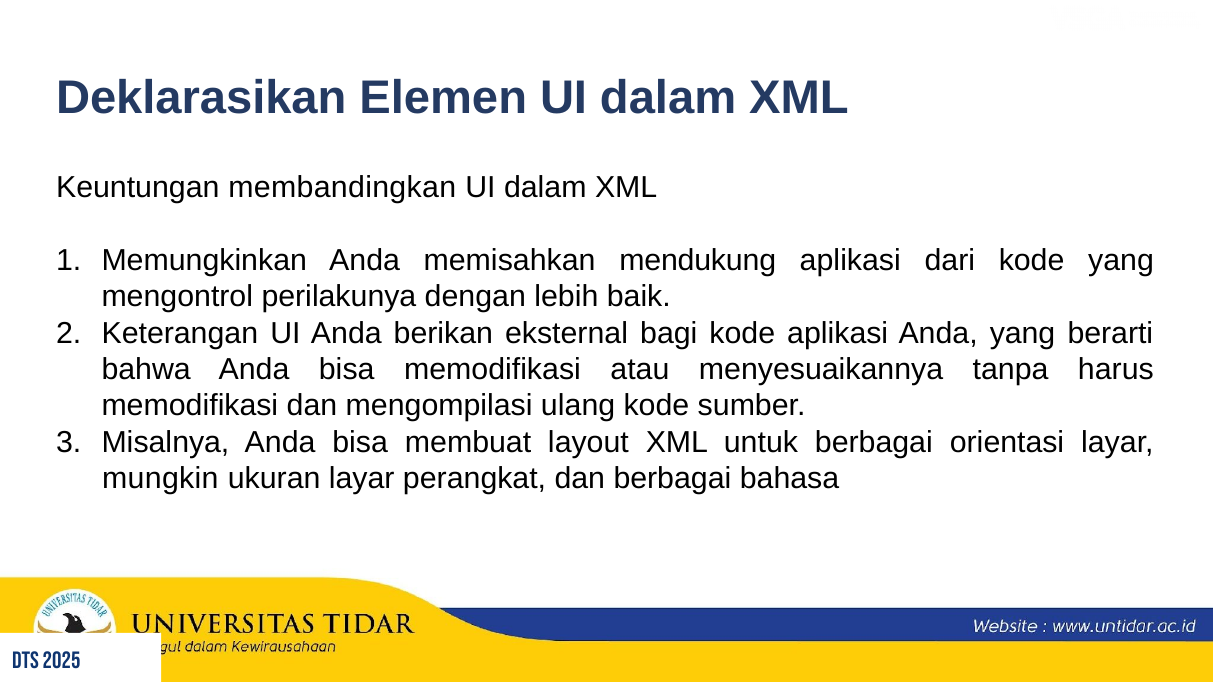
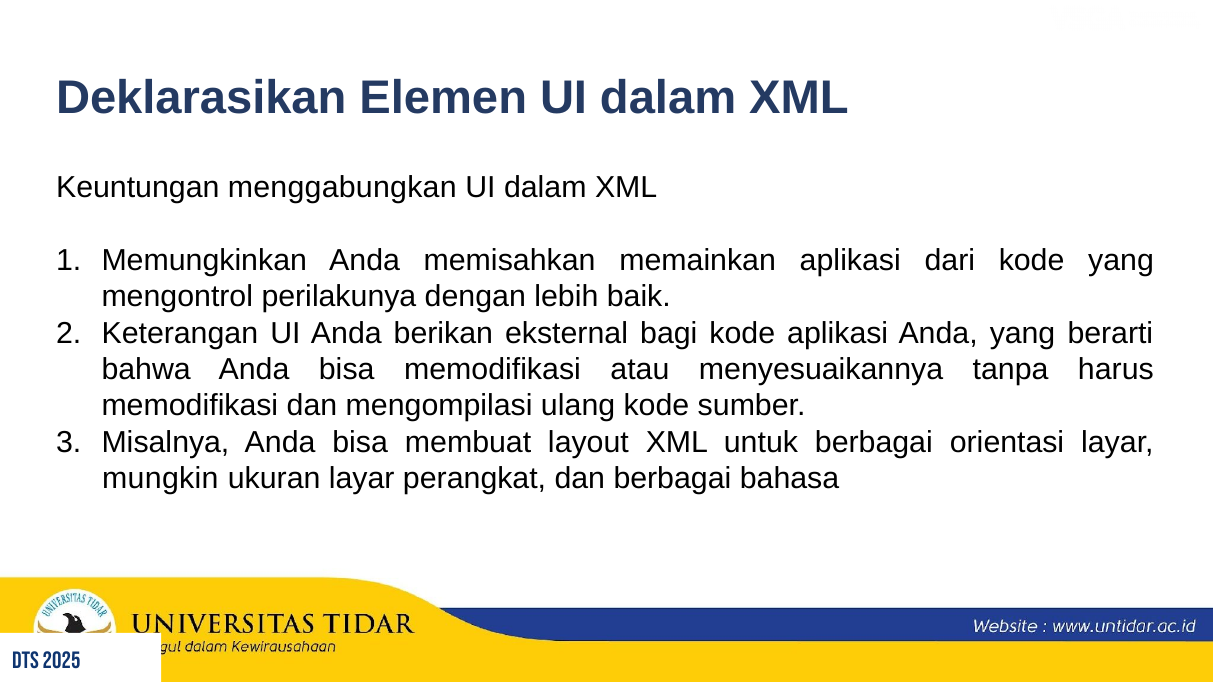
membandingkan: membandingkan -> menggabungkan
mendukung: mendukung -> memainkan
